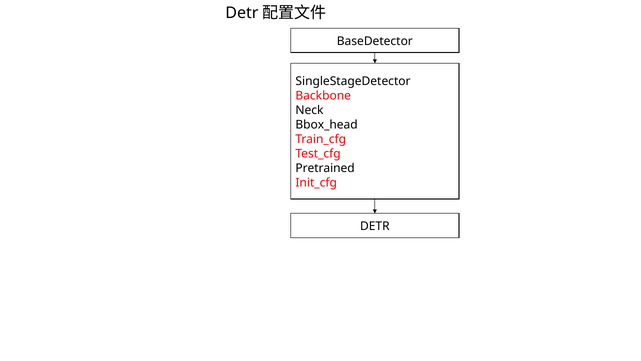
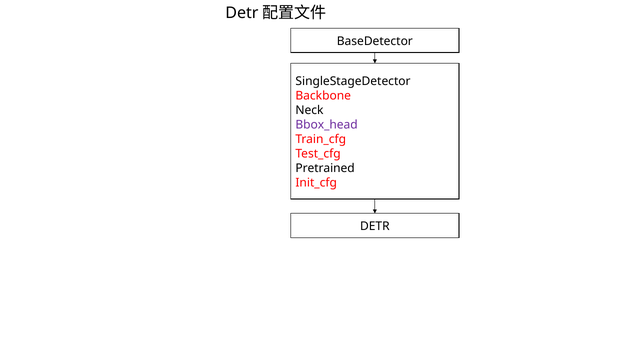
Bbox_head colour: black -> purple
